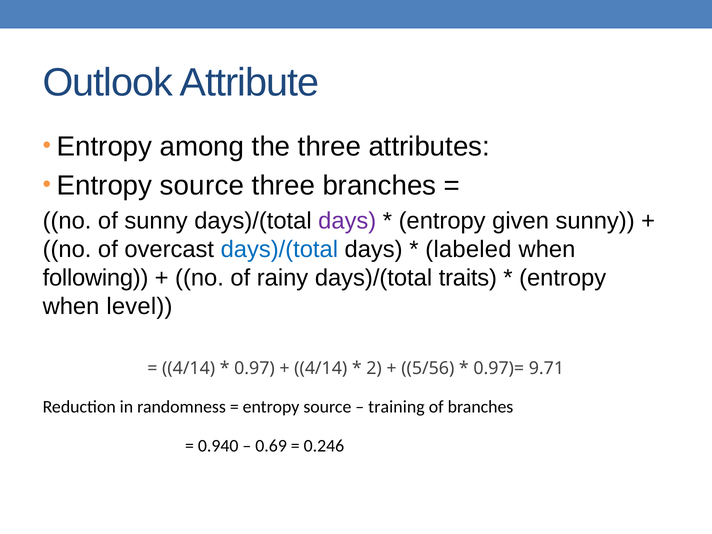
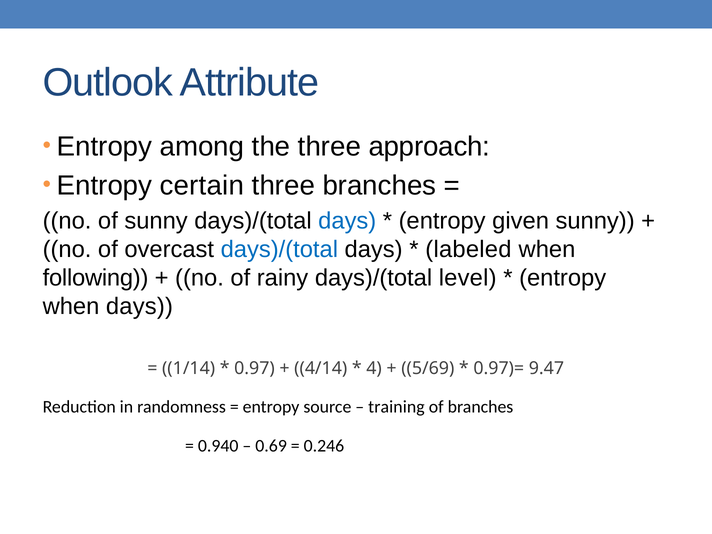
attributes: attributes -> approach
source at (202, 186): source -> certain
days at (347, 221) colour: purple -> blue
traits: traits -> level
when level: level -> days
4/14 at (189, 368): 4/14 -> 1/14
2: 2 -> 4
5/56: 5/56 -> 5/69
9.71: 9.71 -> 9.47
